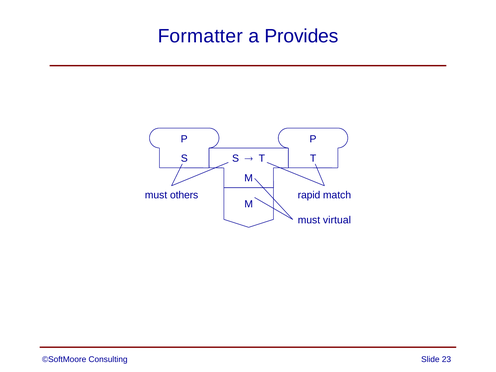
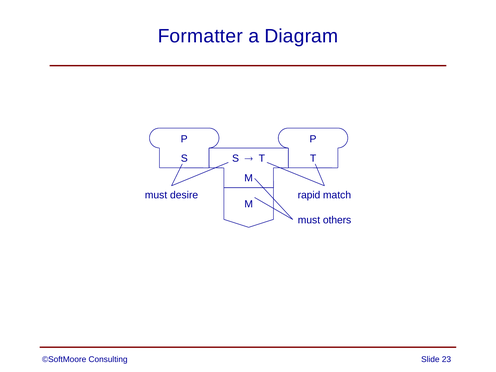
Provides: Provides -> Diagram
others: others -> desire
virtual: virtual -> others
